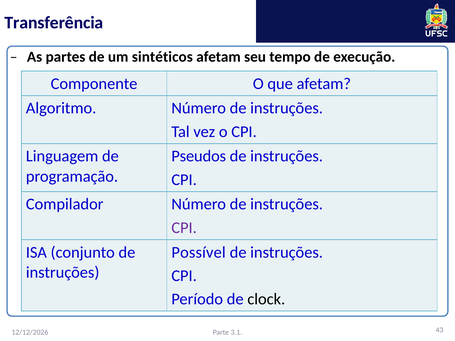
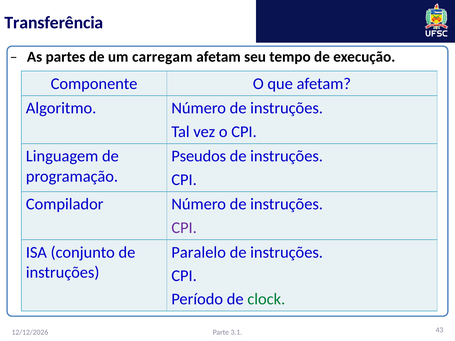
sintéticos: sintéticos -> carregam
Possível: Possível -> Paralelo
clock colour: black -> green
